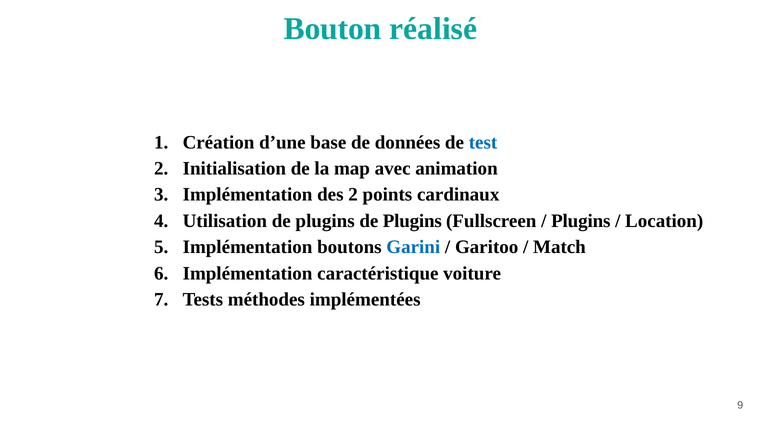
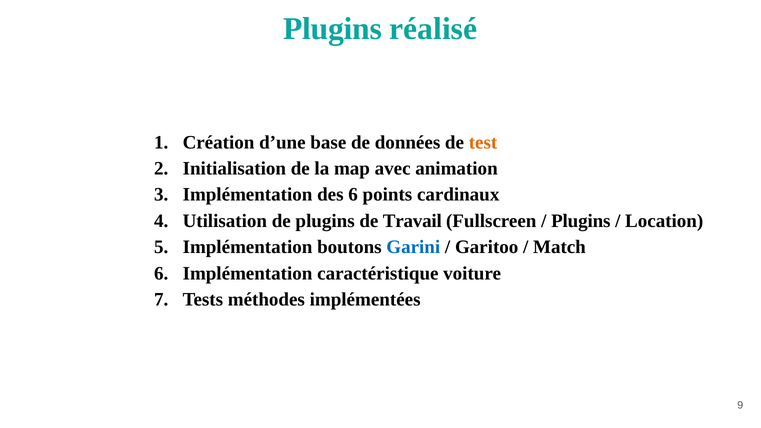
Bouton at (333, 29): Bouton -> Plugins
test colour: blue -> orange
des 2: 2 -> 6
plugins de Plugins: Plugins -> Travail
